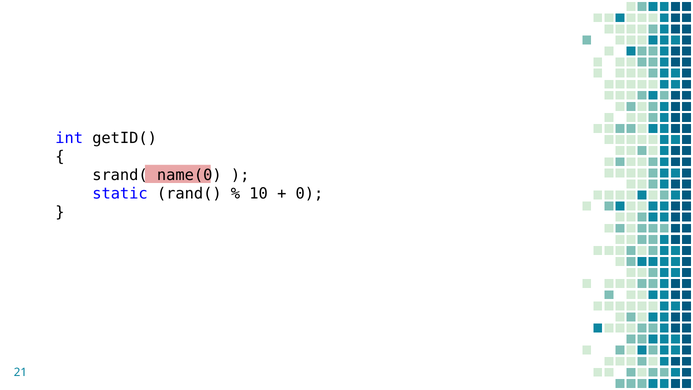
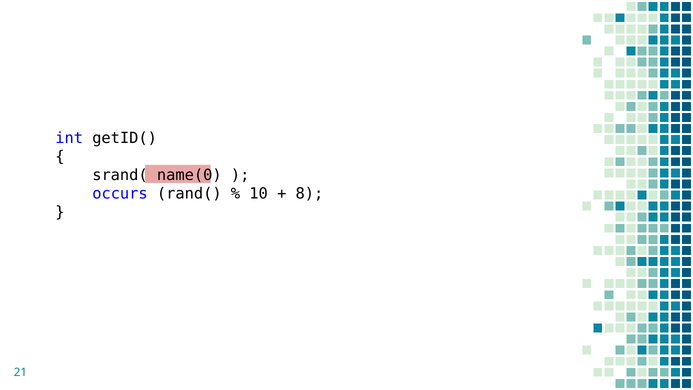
static: static -> occurs
0: 0 -> 8
